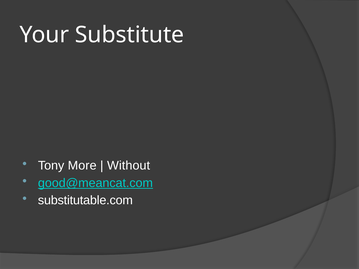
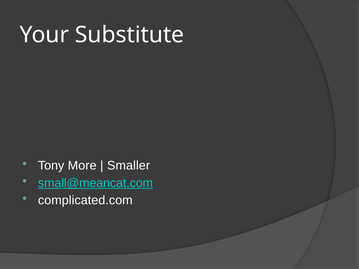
Without: Without -> Smaller
good@meancat.com: good@meancat.com -> small@meancat.com
substitutable.com: substitutable.com -> complicated.com
